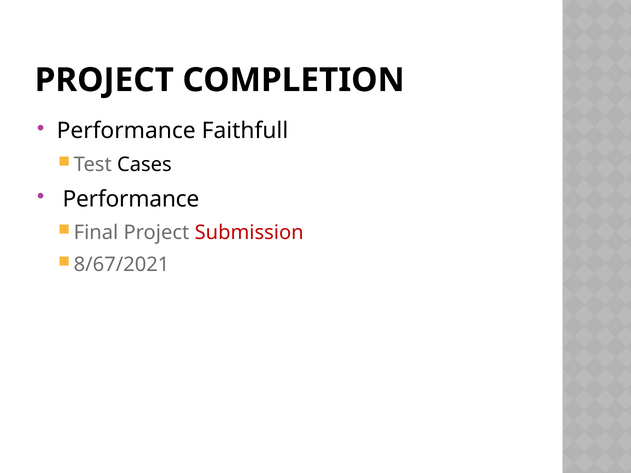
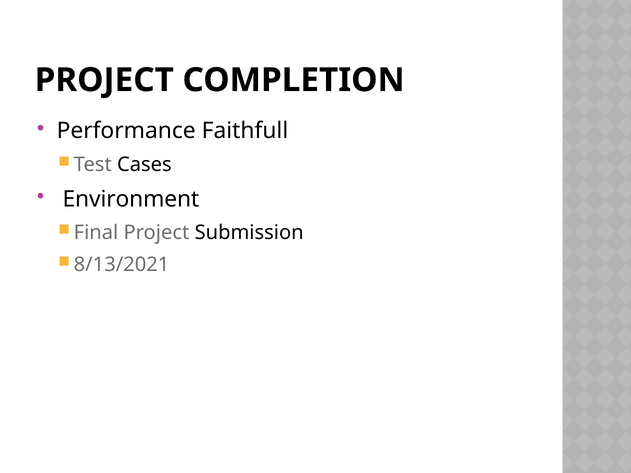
Performance at (131, 199): Performance -> Environment
Submission colour: red -> black
8/67/2021: 8/67/2021 -> 8/13/2021
